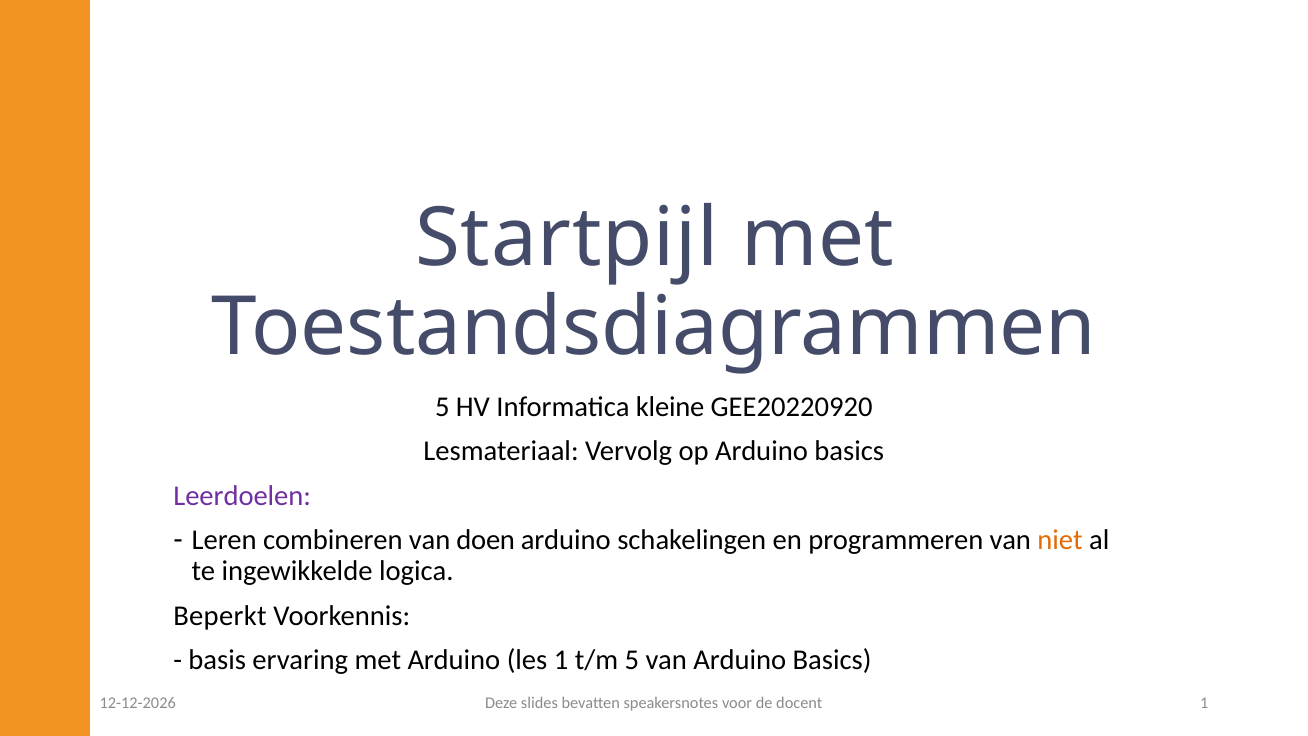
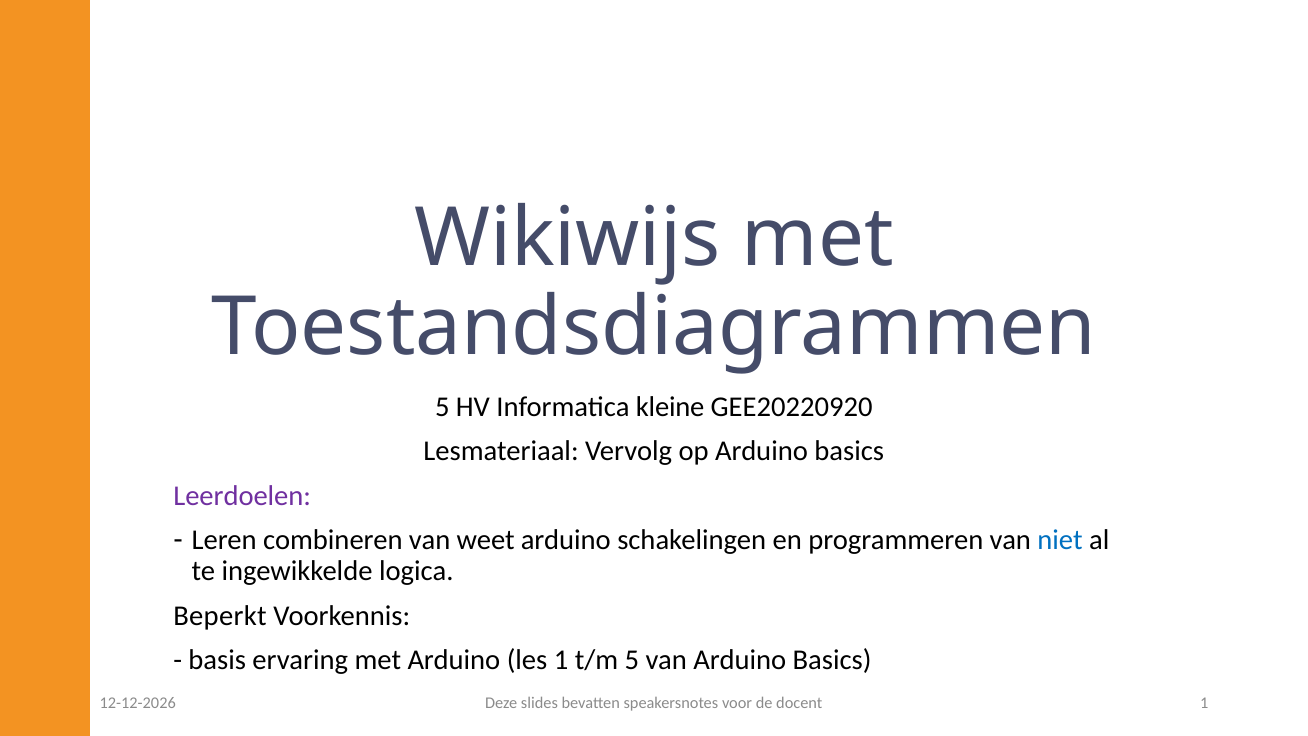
Startpijl: Startpijl -> Wikiwijs
doen: doen -> weet
niet colour: orange -> blue
